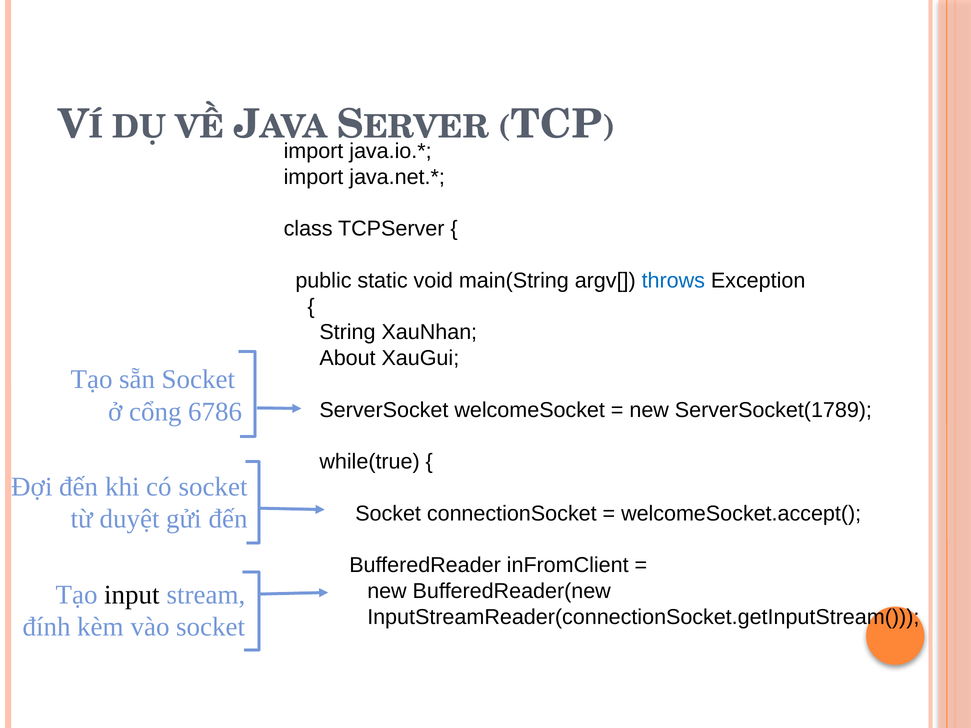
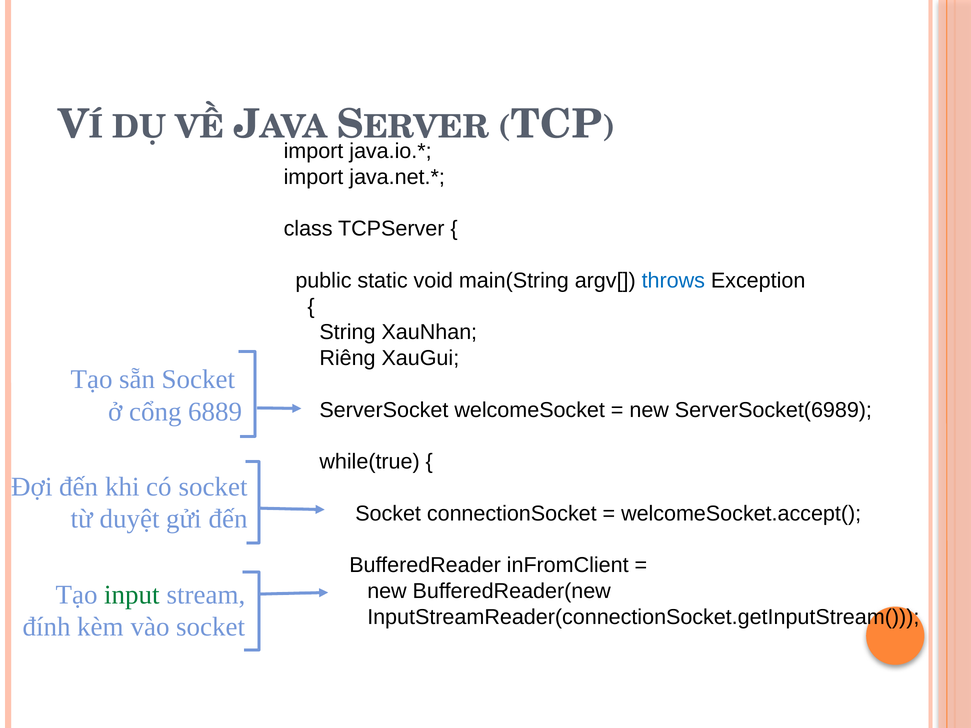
About: About -> Riêng
6786: 6786 -> 6889
ServerSocket(1789: ServerSocket(1789 -> ServerSocket(6989
input colour: black -> green
